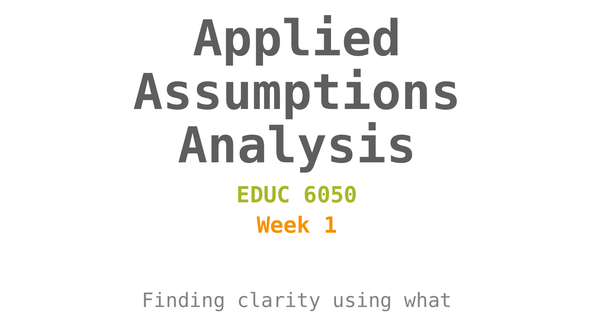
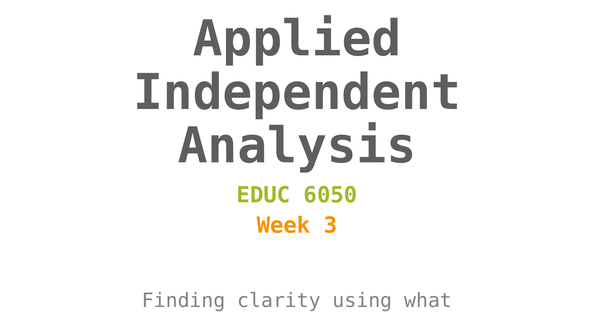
Assumptions: Assumptions -> Independent
1: 1 -> 3
